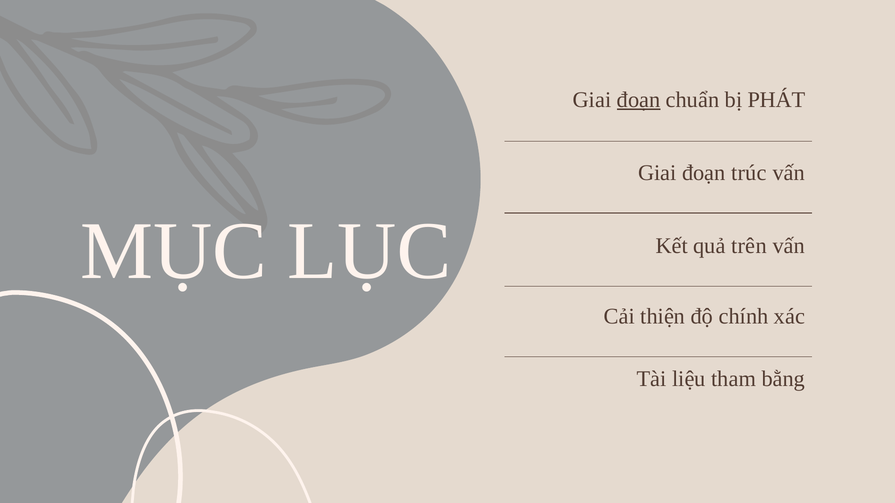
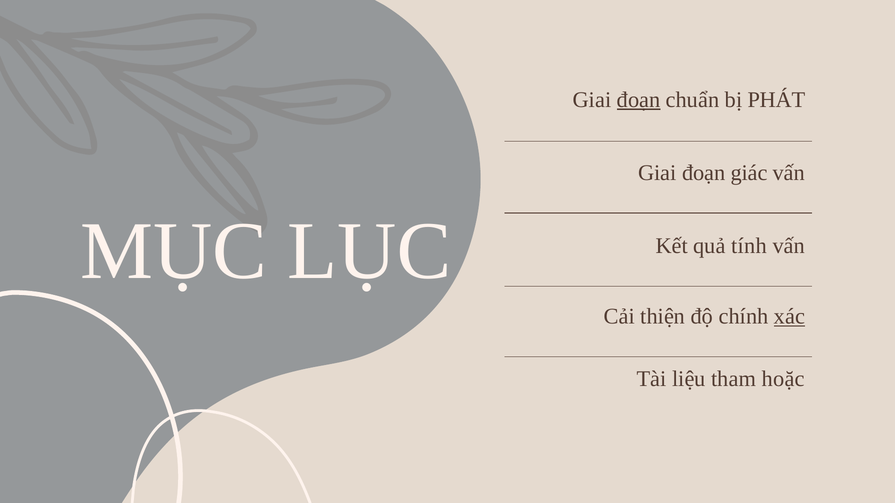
trúc: trúc -> giác
trên: trên -> tính
xác underline: none -> present
bằng: bằng -> hoặc
